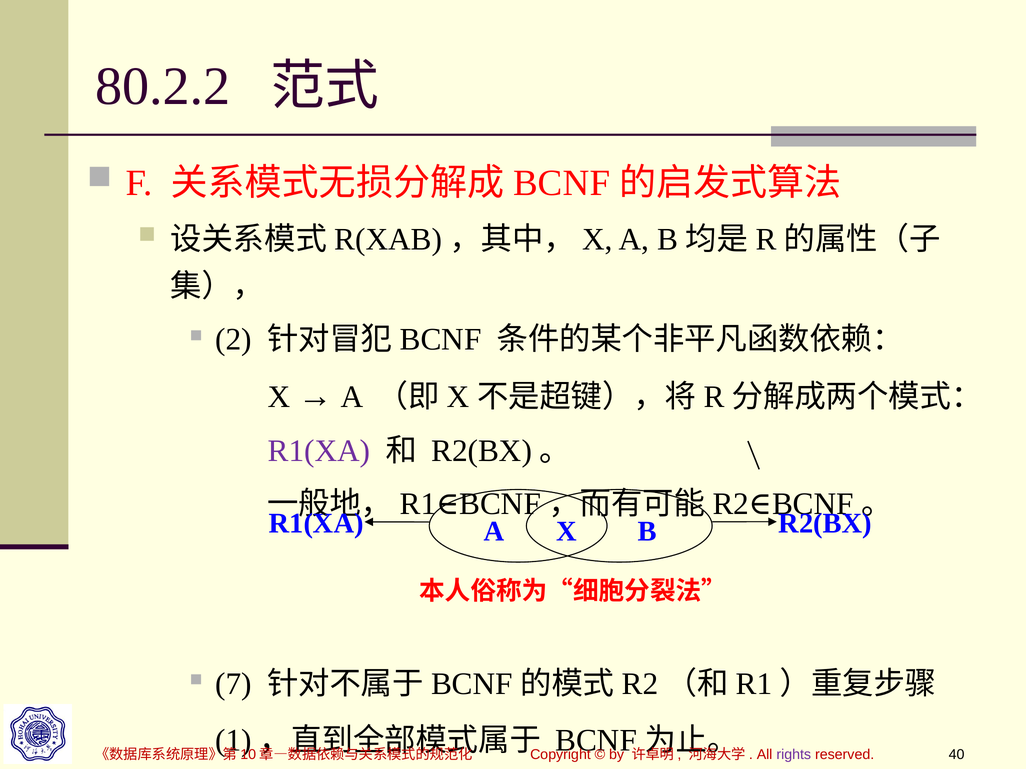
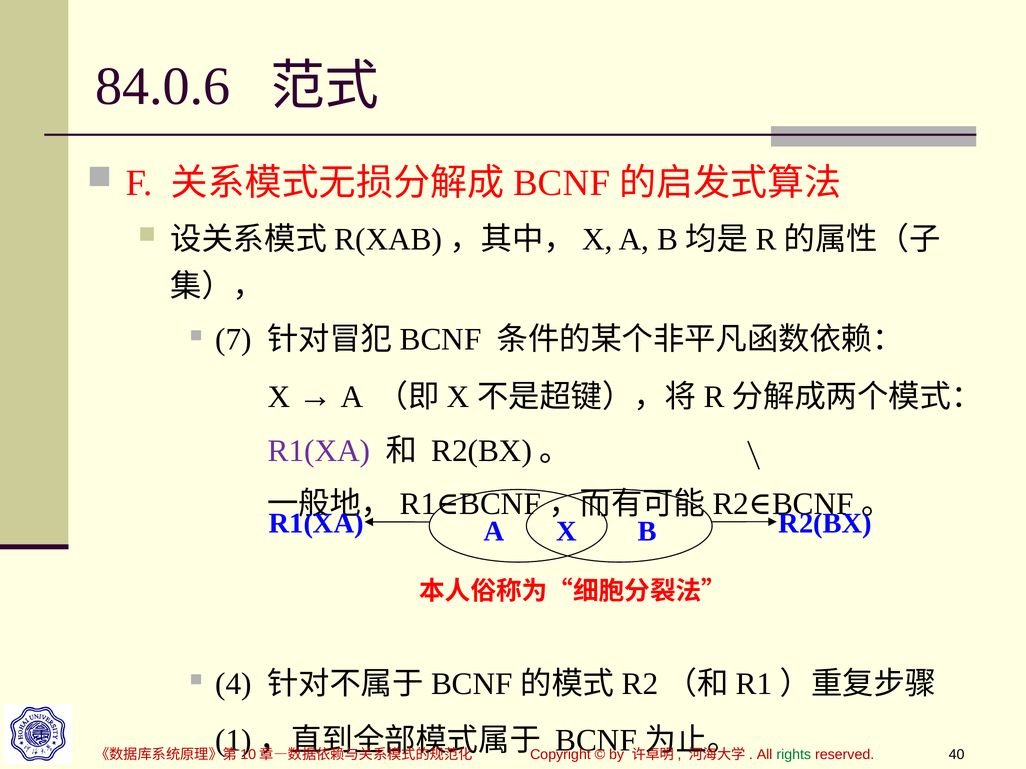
80.2.2: 80.2.2 -> 84.0.6
2: 2 -> 7
7: 7 -> 4
rights colour: purple -> green
